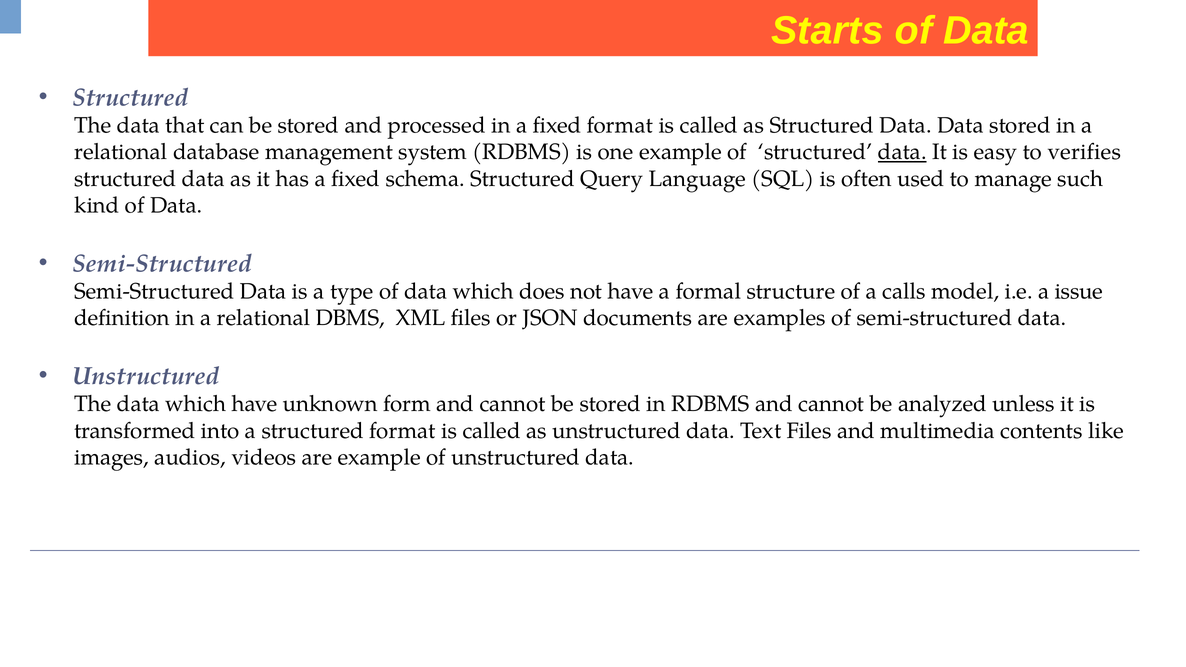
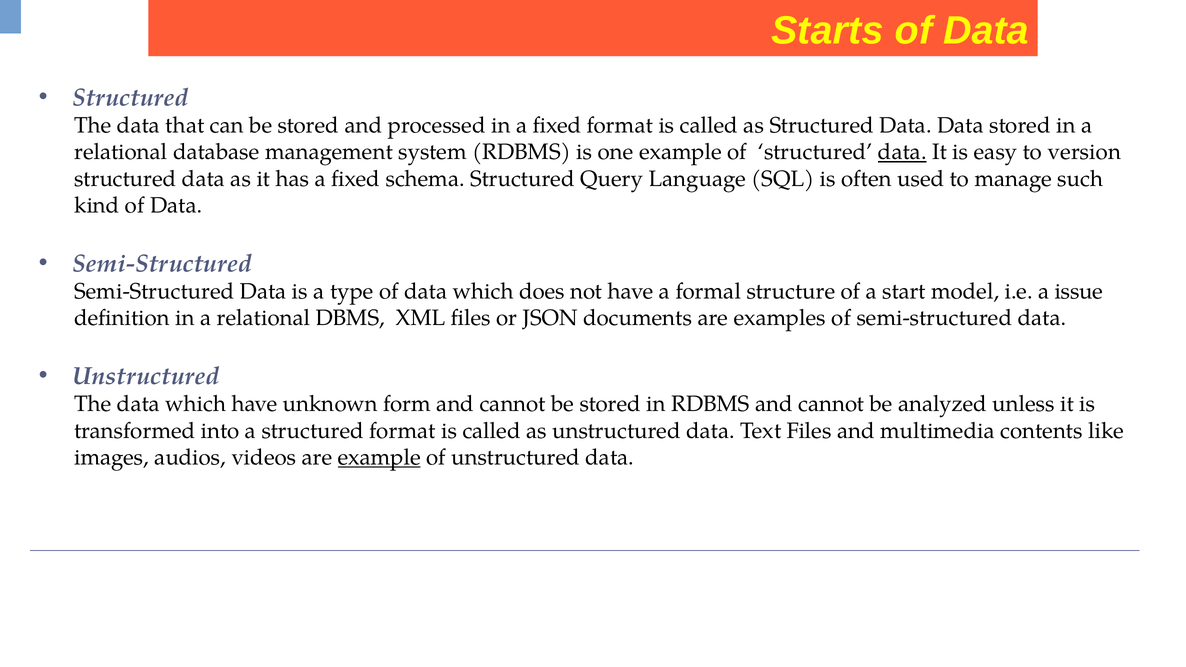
verifies: verifies -> version
calls: calls -> start
example at (379, 458) underline: none -> present
